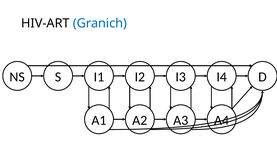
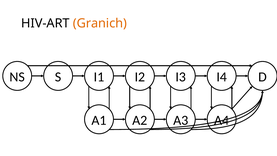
Granich colour: blue -> orange
